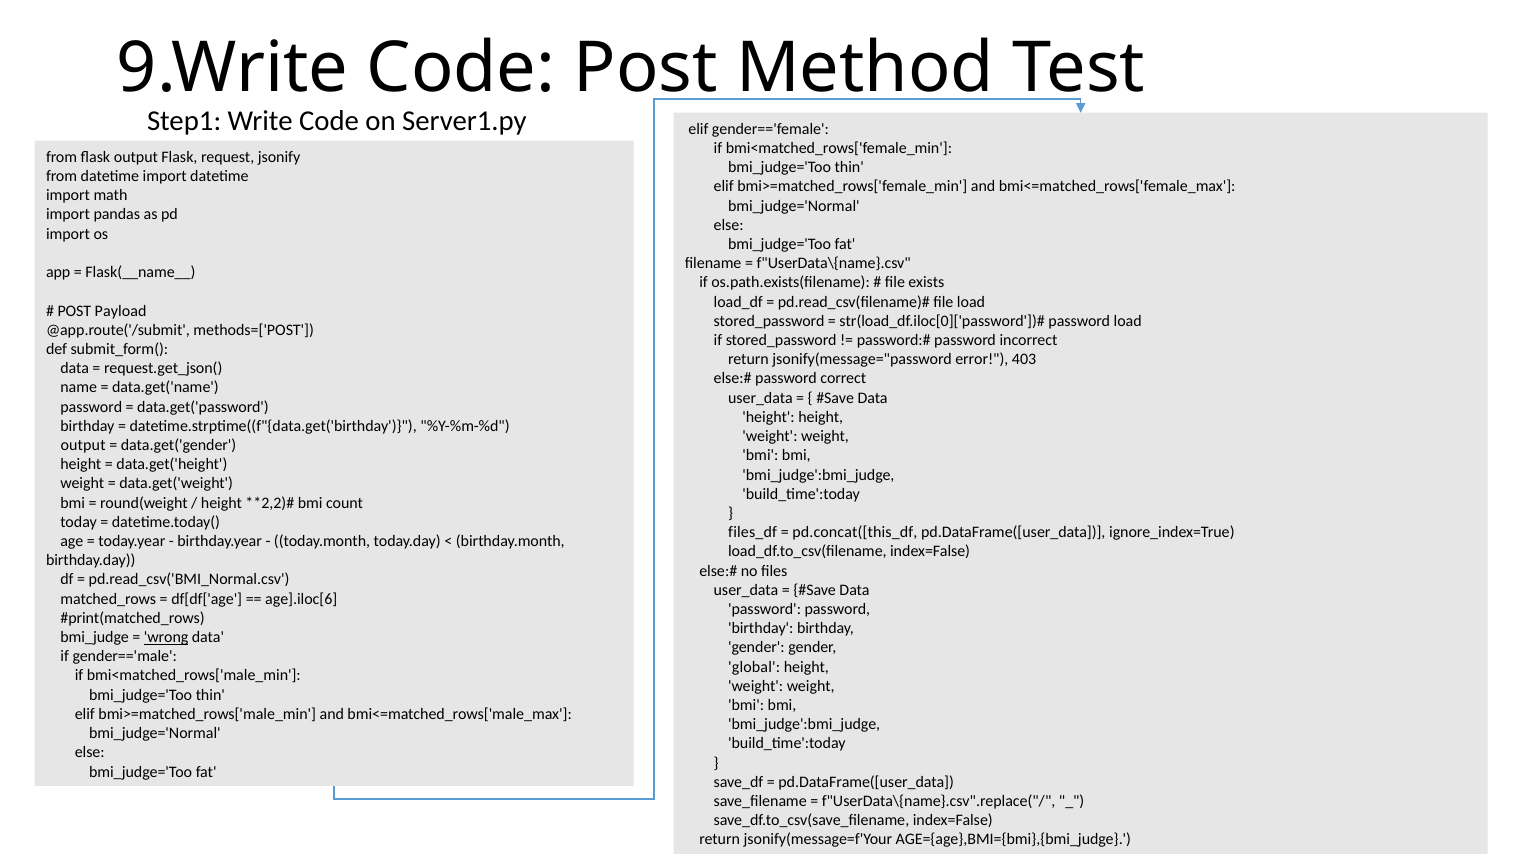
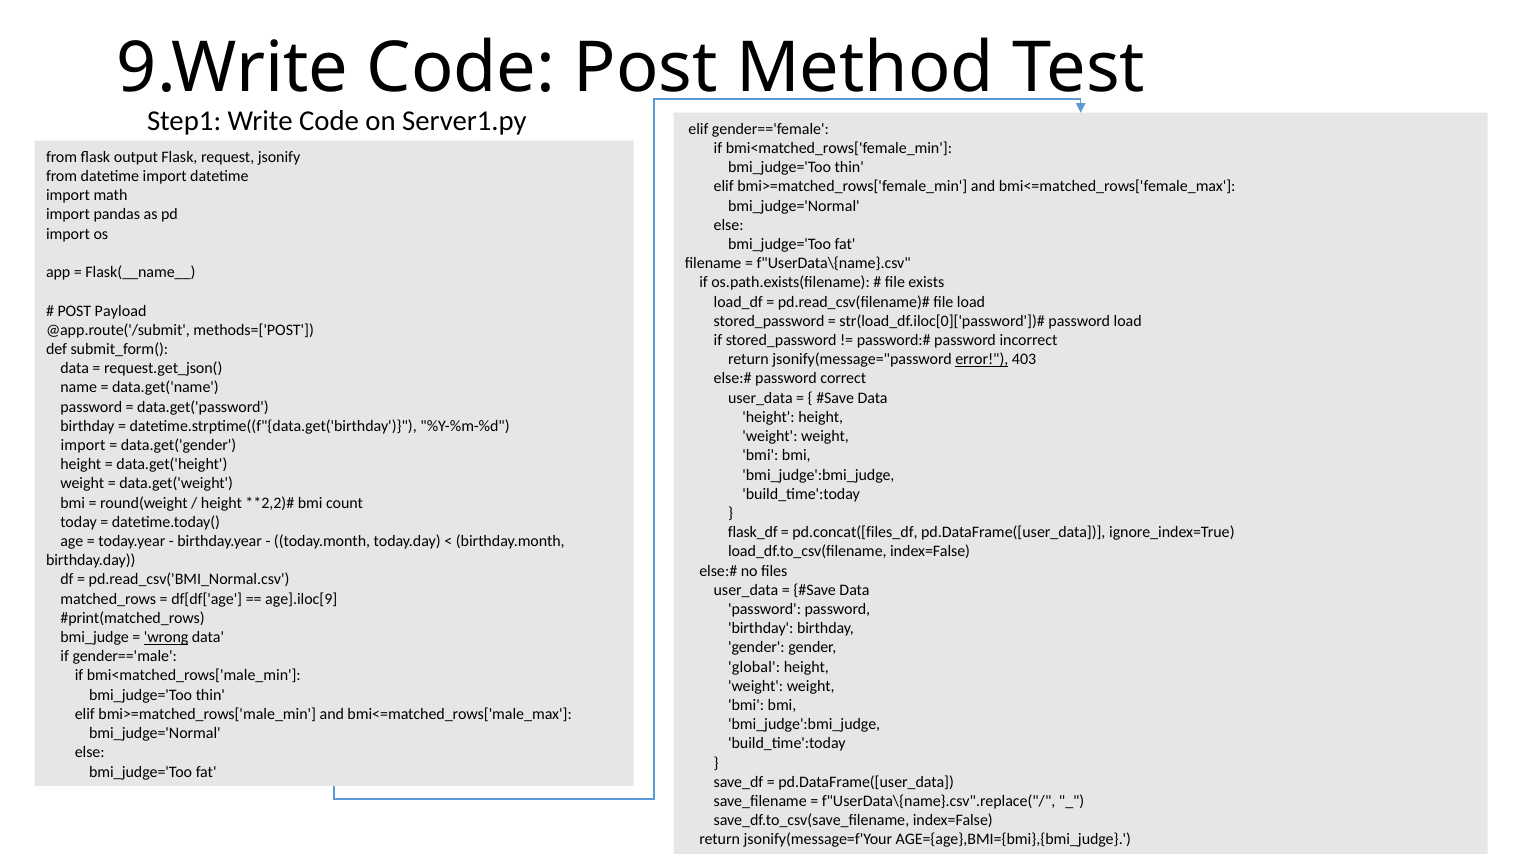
error underline: none -> present
output at (83, 445): output -> import
files_df: files_df -> flask_df
pd.concat([this_df: pd.concat([this_df -> pd.concat([files_df
age].iloc[6: age].iloc[6 -> age].iloc[9
